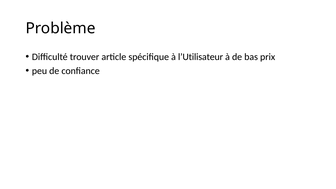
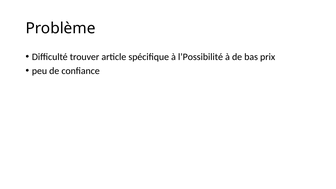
l’Utilisateur: l’Utilisateur -> l’Possibilité
